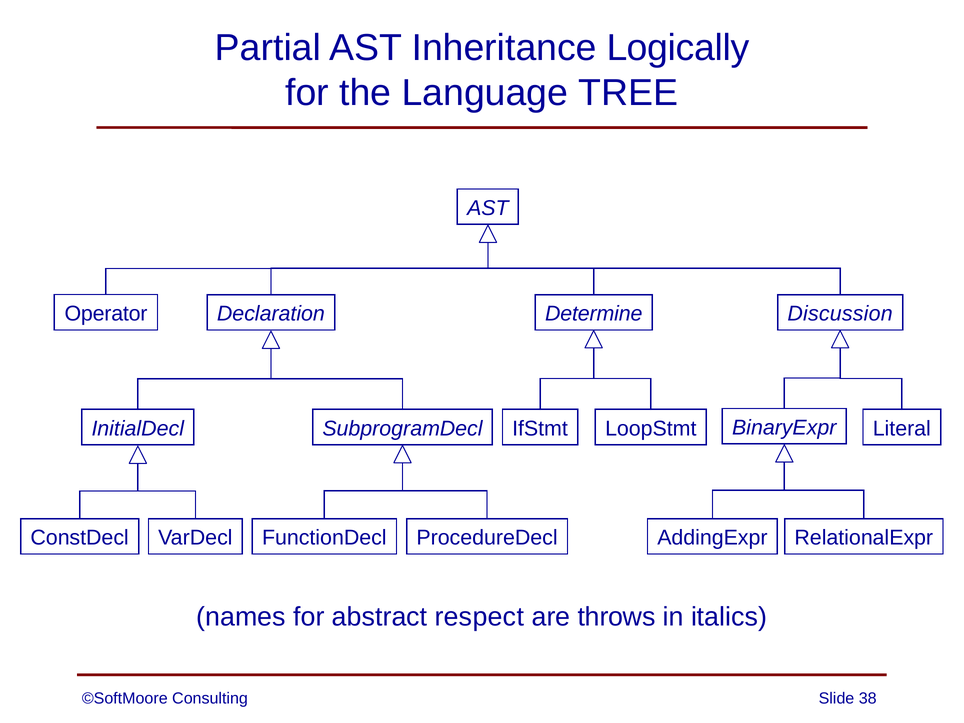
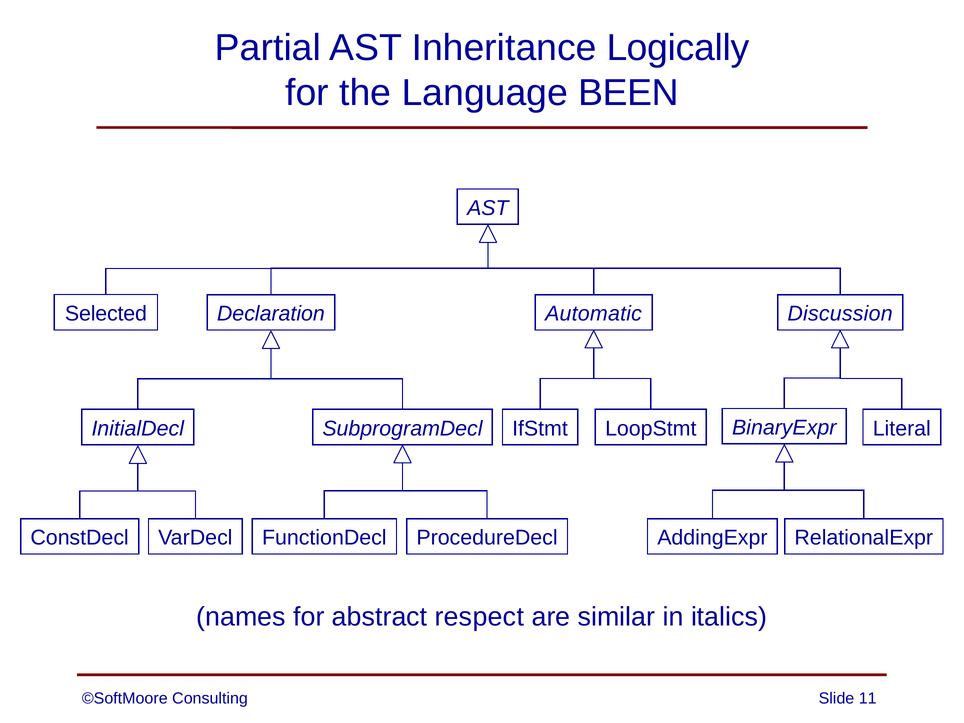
TREE: TREE -> BEEN
Operator: Operator -> Selected
Determine: Determine -> Automatic
throws: throws -> similar
38: 38 -> 11
